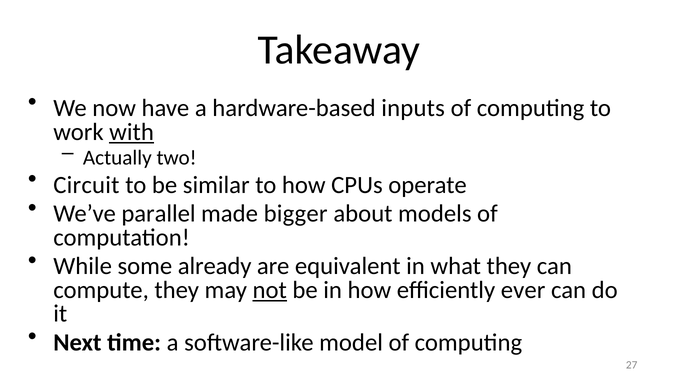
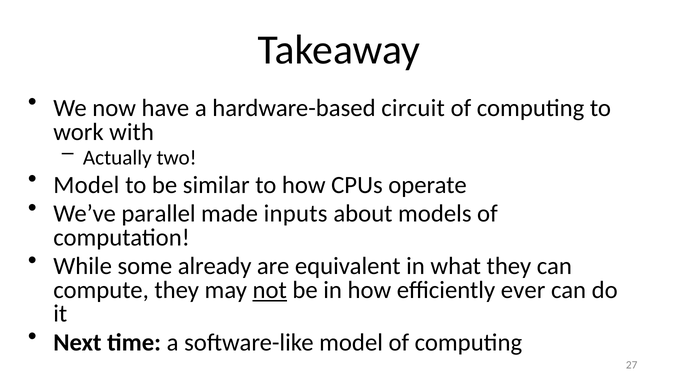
inputs: inputs -> circuit
with underline: present -> none
Circuit at (86, 185): Circuit -> Model
bigger: bigger -> inputs
